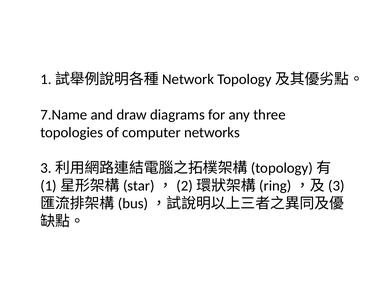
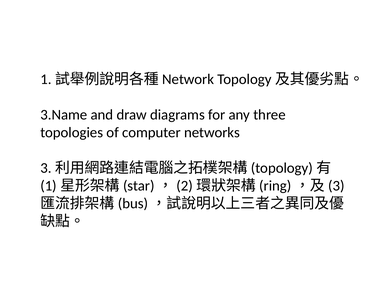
7.Name: 7.Name -> 3.Name
